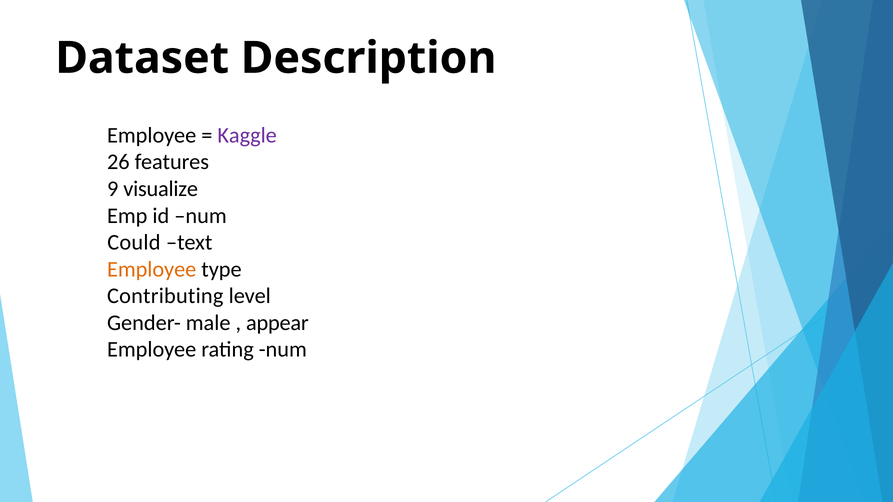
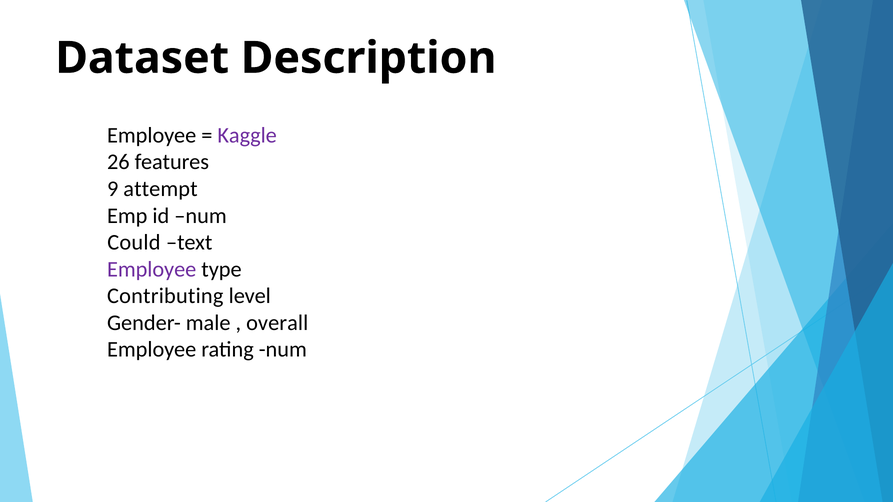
visualize: visualize -> attempt
Employee at (152, 269) colour: orange -> purple
appear: appear -> overall
